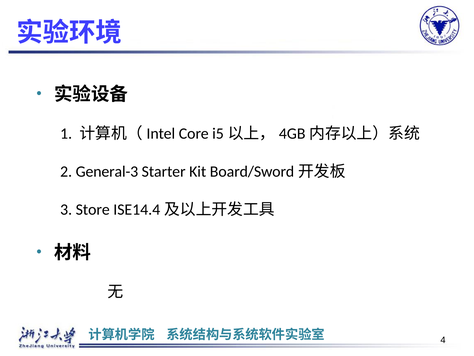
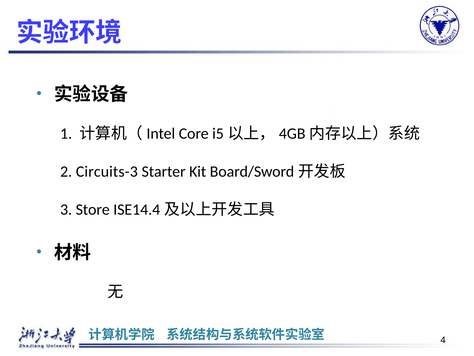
General-3: General-3 -> Circuits-3
